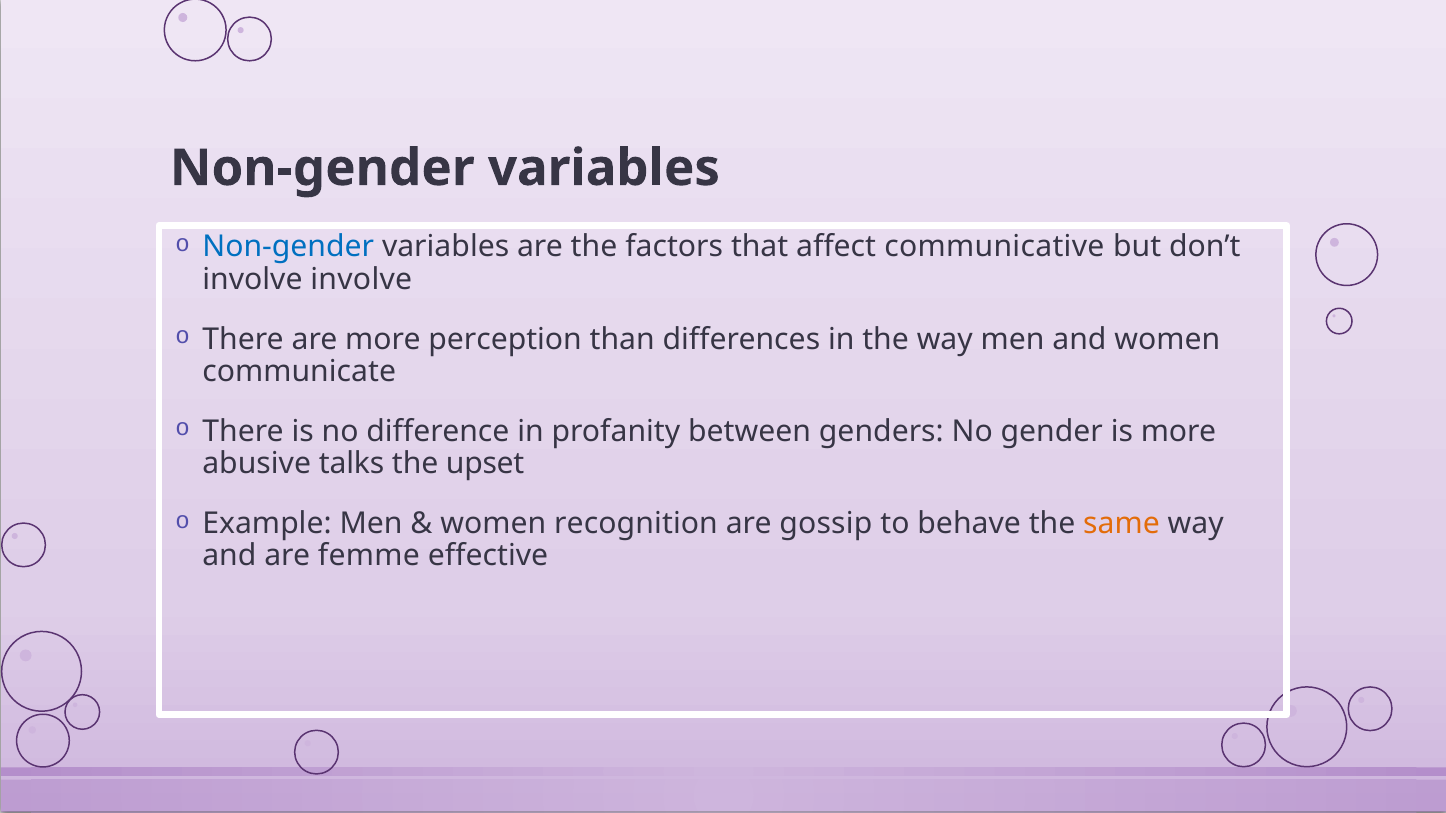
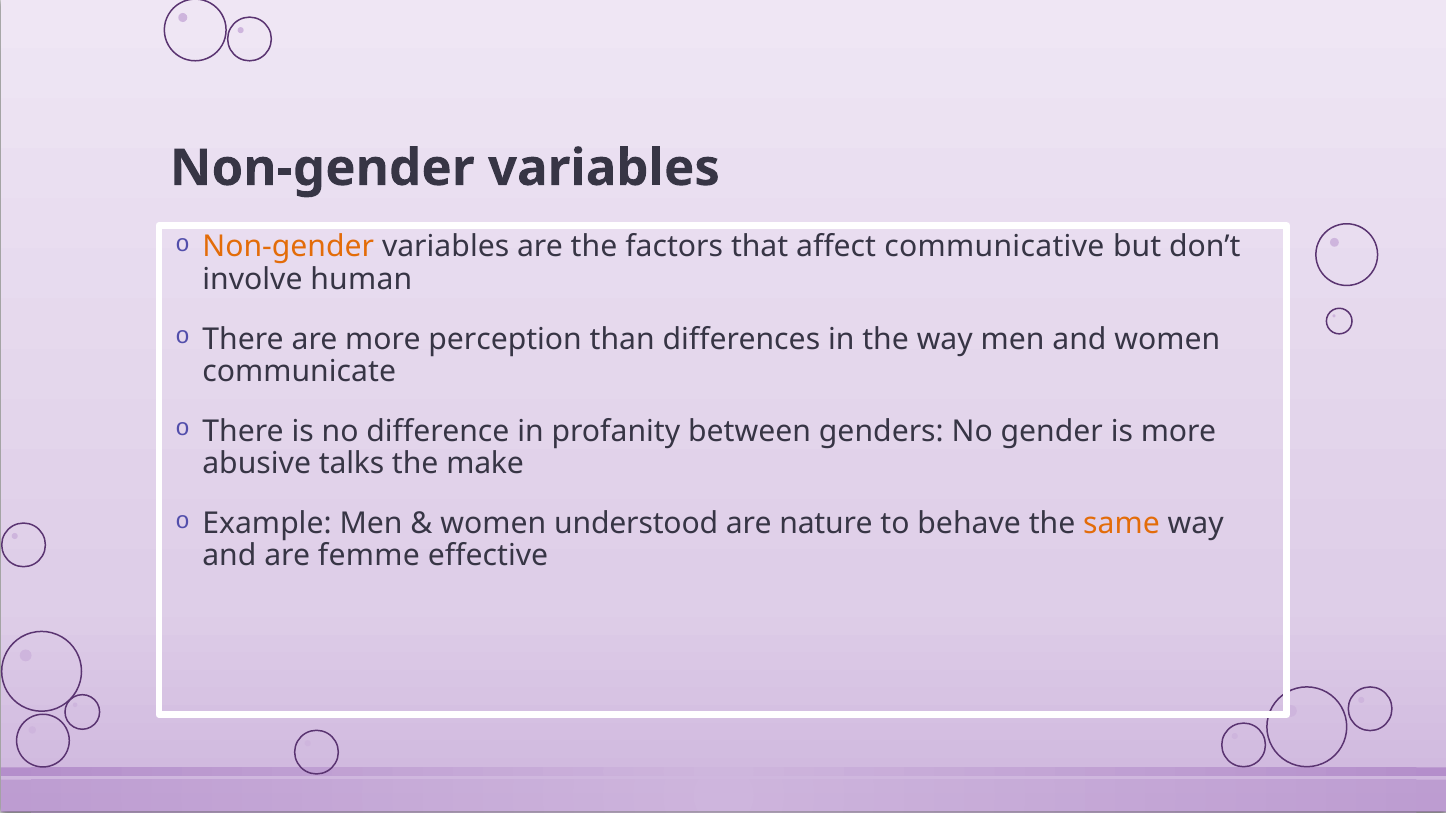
Non-gender at (288, 247) colour: blue -> orange
involve involve: involve -> human
upset: upset -> make
recognition: recognition -> understood
gossip: gossip -> nature
